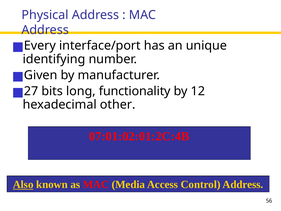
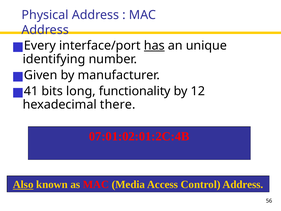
has underline: none -> present
27: 27 -> 41
other: other -> there
